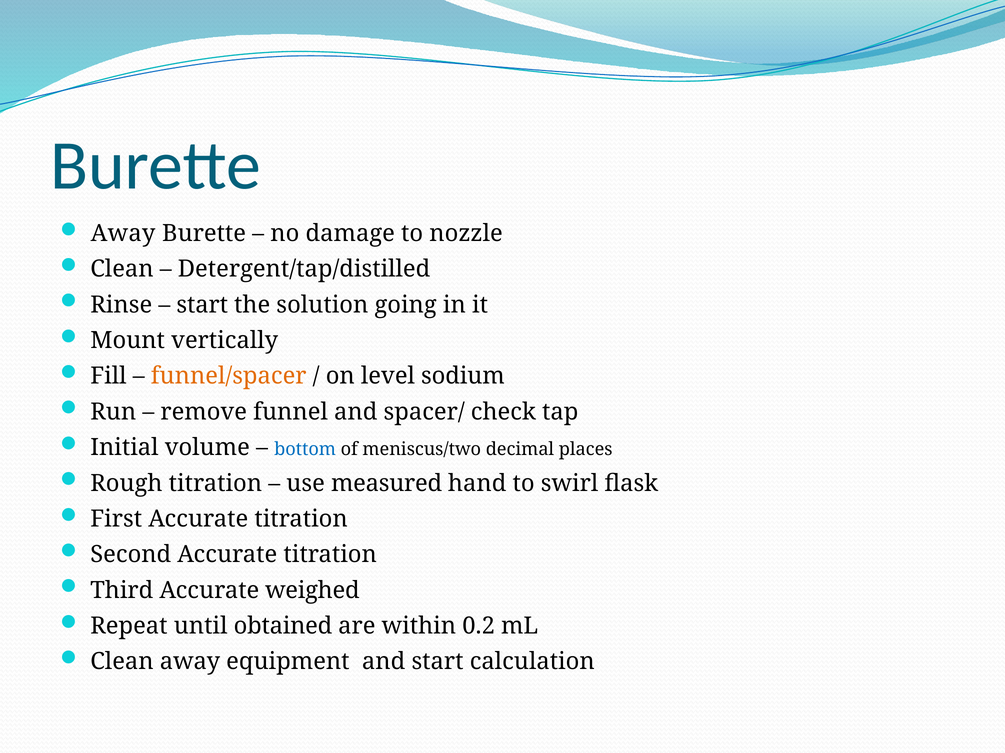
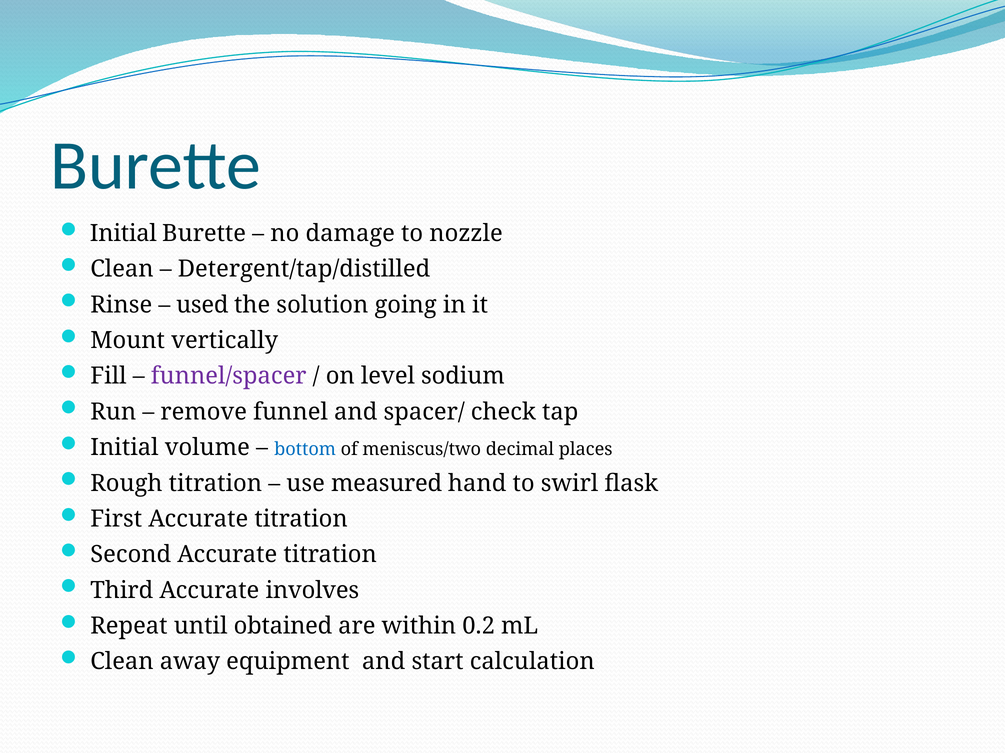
Away at (123, 234): Away -> Initial
start at (202, 305): start -> used
funnel/spacer colour: orange -> purple
weighed: weighed -> involves
